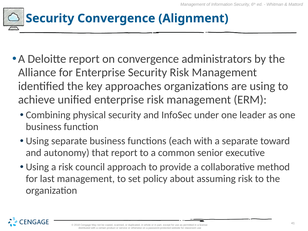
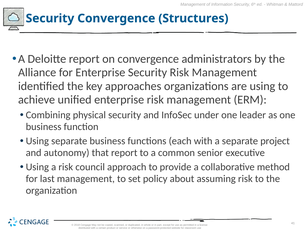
Alignment: Alignment -> Structures
toward: toward -> project
